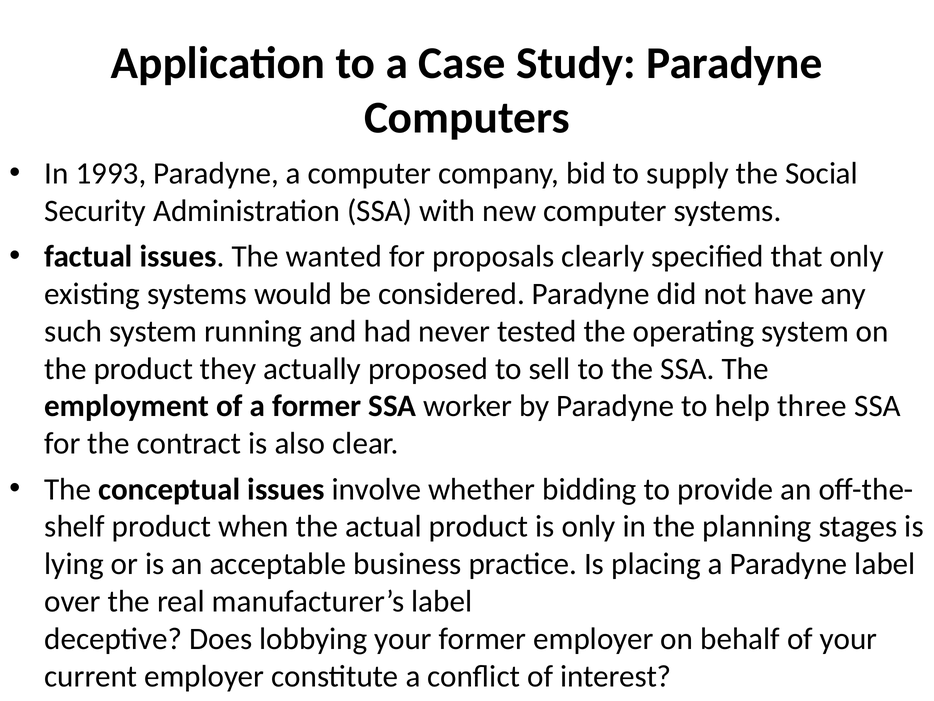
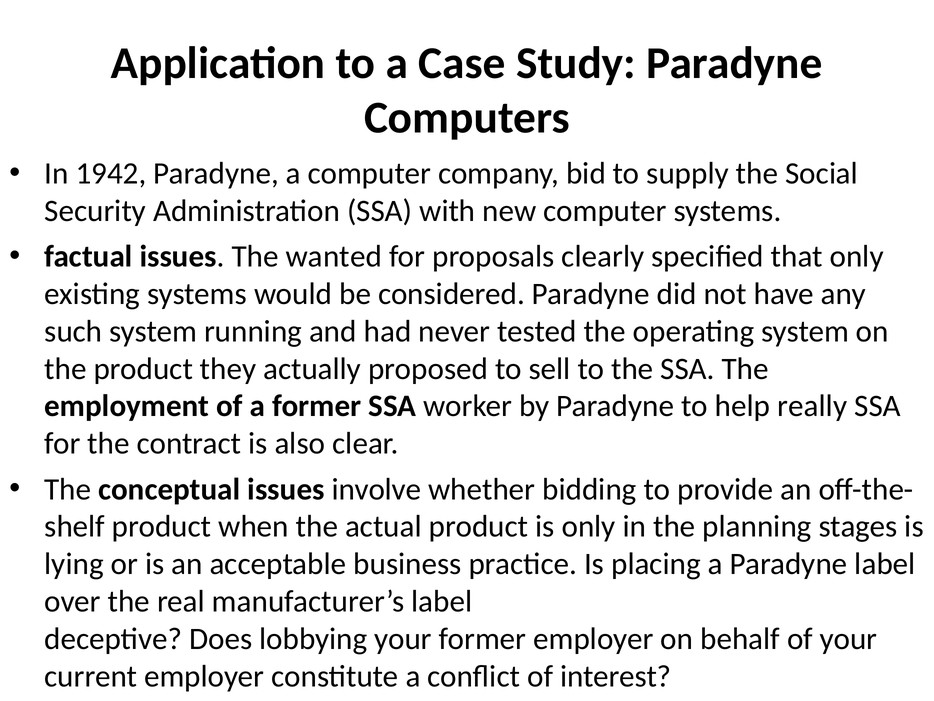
1993: 1993 -> 1942
three: three -> really
